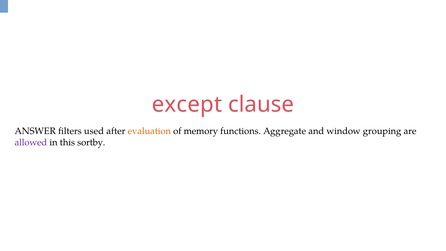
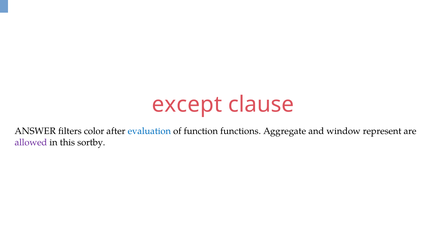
used: used -> color
evaluation colour: orange -> blue
memory: memory -> function
grouping: grouping -> represent
